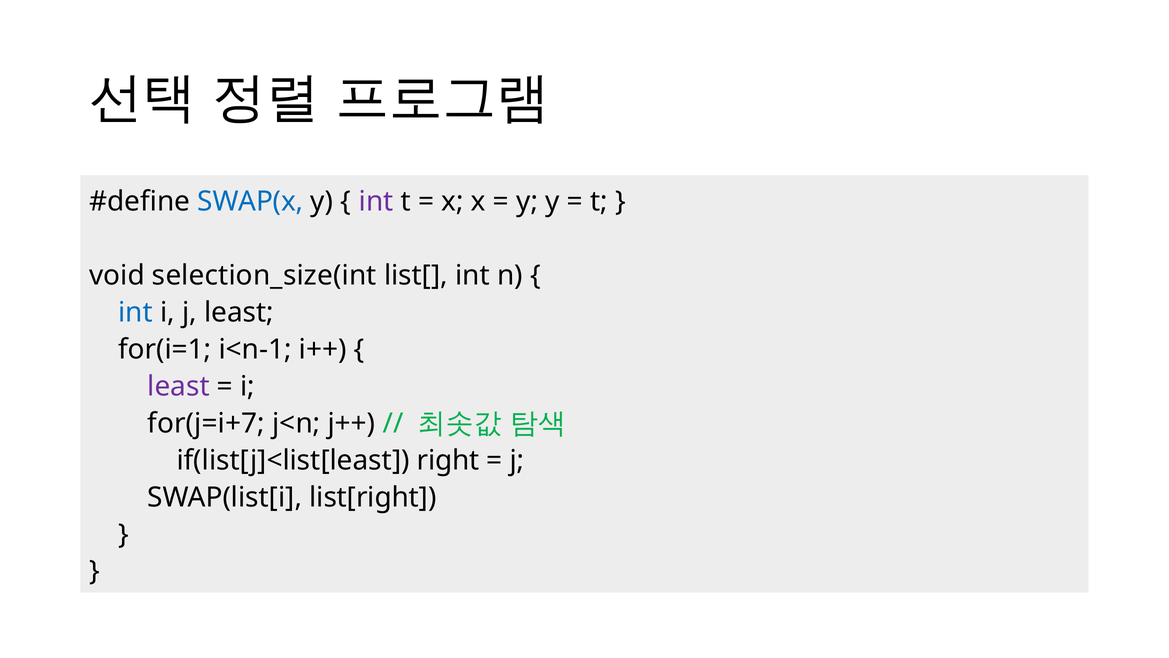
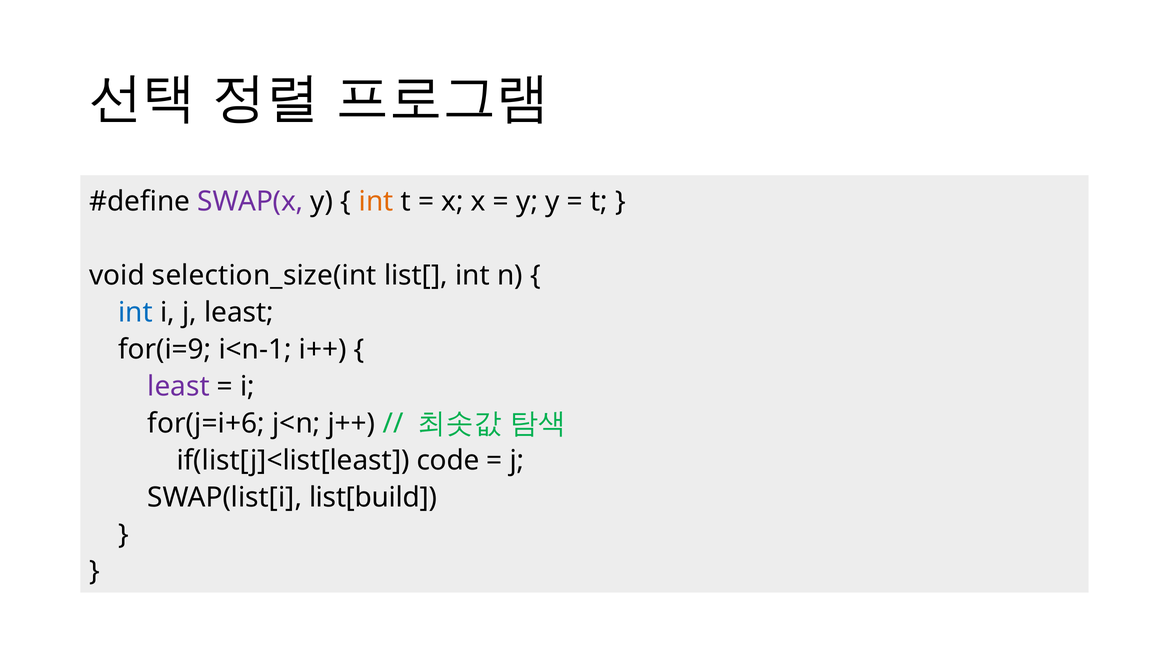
SWAP(x colour: blue -> purple
int at (376, 202) colour: purple -> orange
for(i=1: for(i=1 -> for(i=9
for(j=i+7: for(j=i+7 -> for(j=i+6
right: right -> code
list[right: list[right -> list[build
